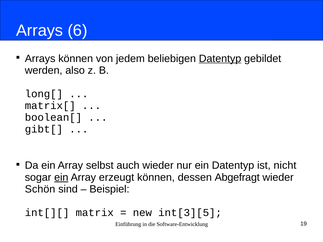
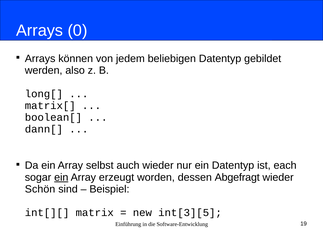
6: 6 -> 0
Datentyp at (220, 59) underline: present -> none
gibt[: gibt[ -> dann[
nicht: nicht -> each
erzeugt können: können -> worden
